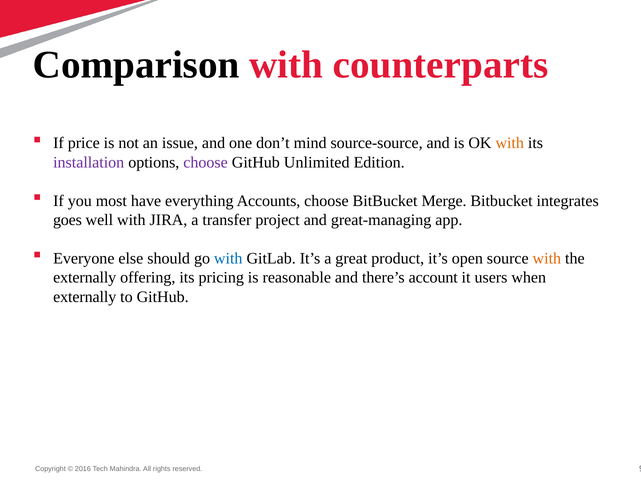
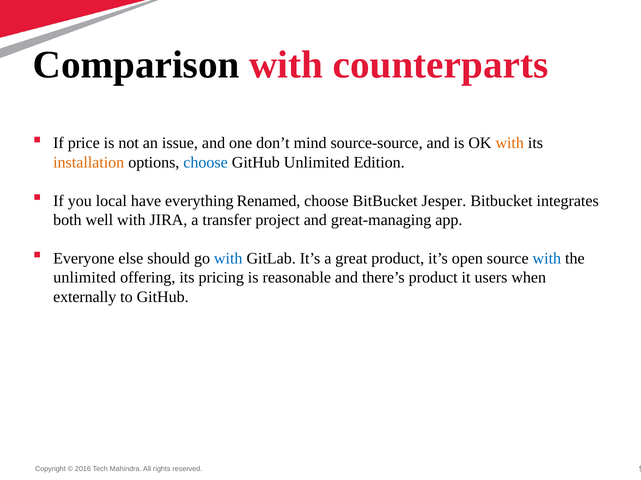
installation colour: purple -> orange
choose at (206, 163) colour: purple -> blue
most: most -> local
Accounts: Accounts -> Renamed
Merge: Merge -> Jesper
goes: goes -> both
with at (547, 259) colour: orange -> blue
externally at (85, 278): externally -> unlimited
there’s account: account -> product
